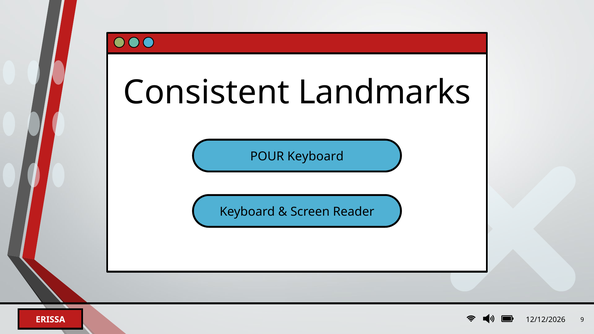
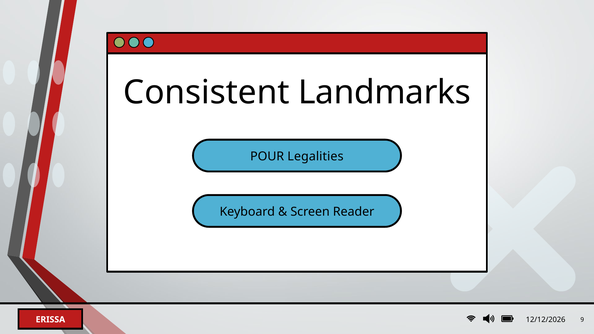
POUR Keyboard: Keyboard -> Legalities
